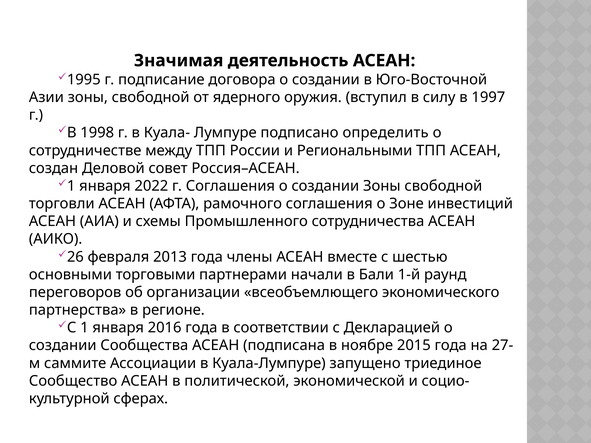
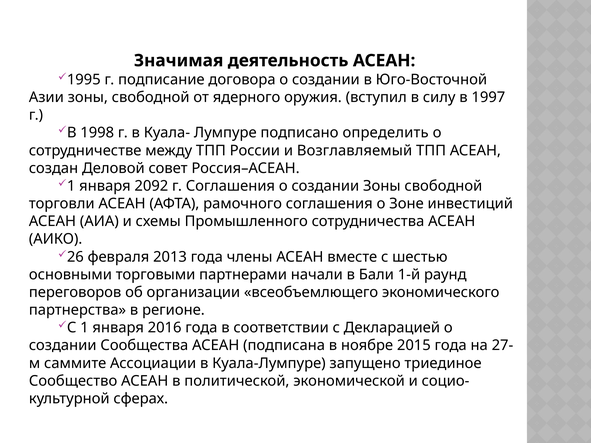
Региональными: Региональными -> Возглавляемый
2022: 2022 -> 2092
